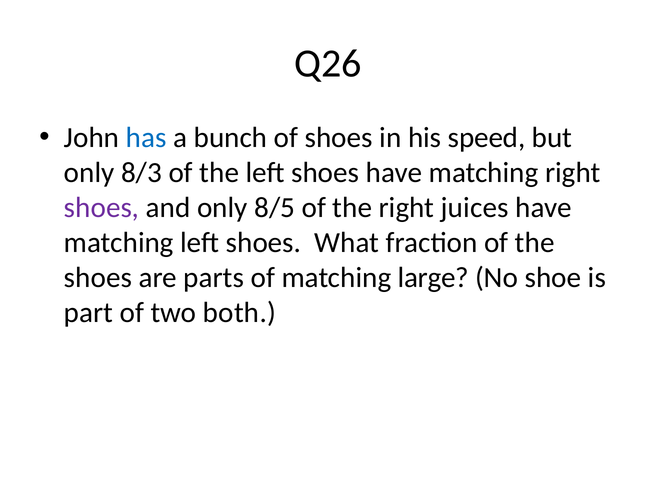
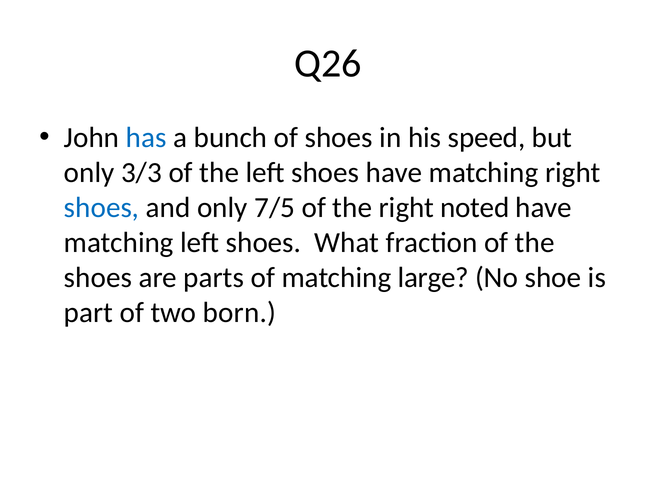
8/3: 8/3 -> 3/3
shoes at (102, 208) colour: purple -> blue
8/5: 8/5 -> 7/5
juices: juices -> noted
both: both -> born
